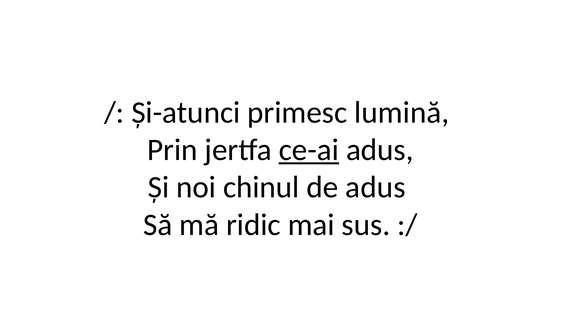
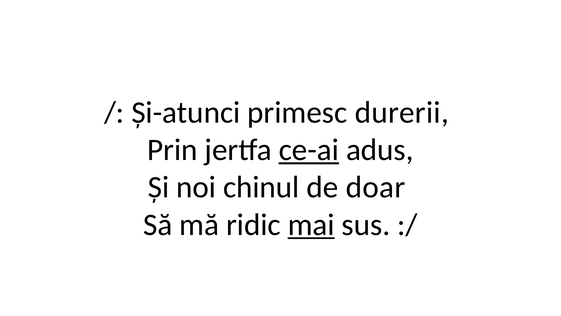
lumină: lumină -> durerii
de adus: adus -> doar
mai underline: none -> present
